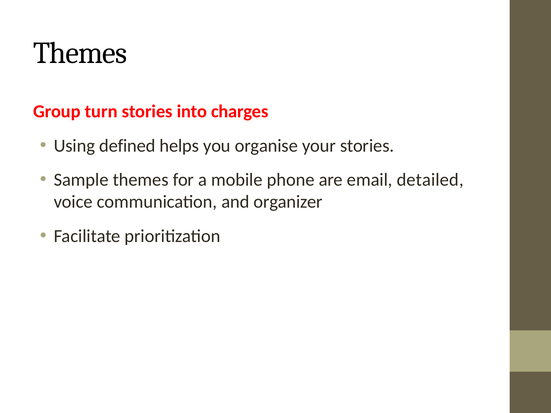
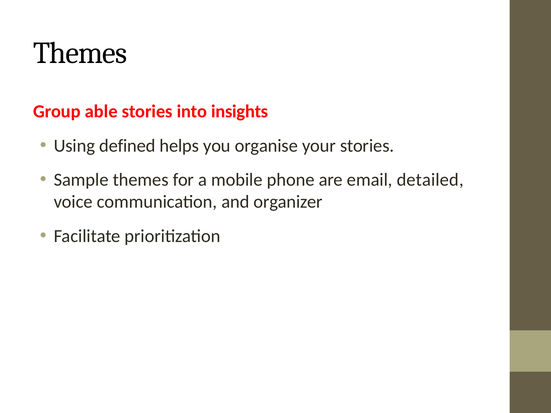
turn: turn -> able
charges: charges -> insights
